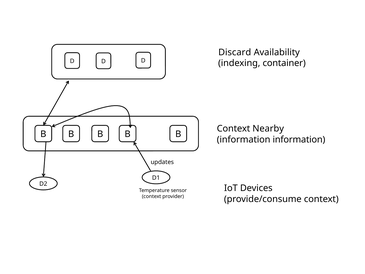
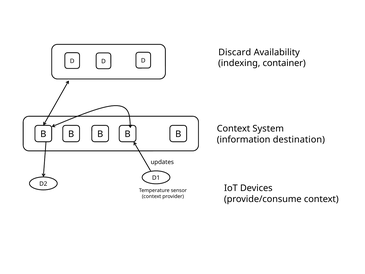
Nearby: Nearby -> System
information information: information -> destination
